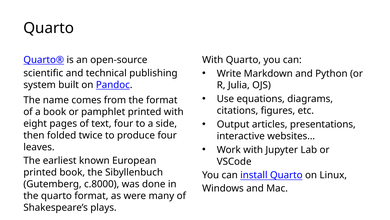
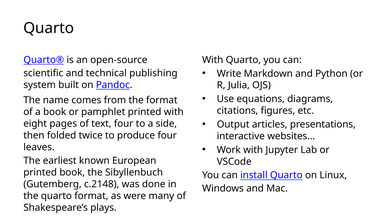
c.8000: c.8000 -> c.2148
